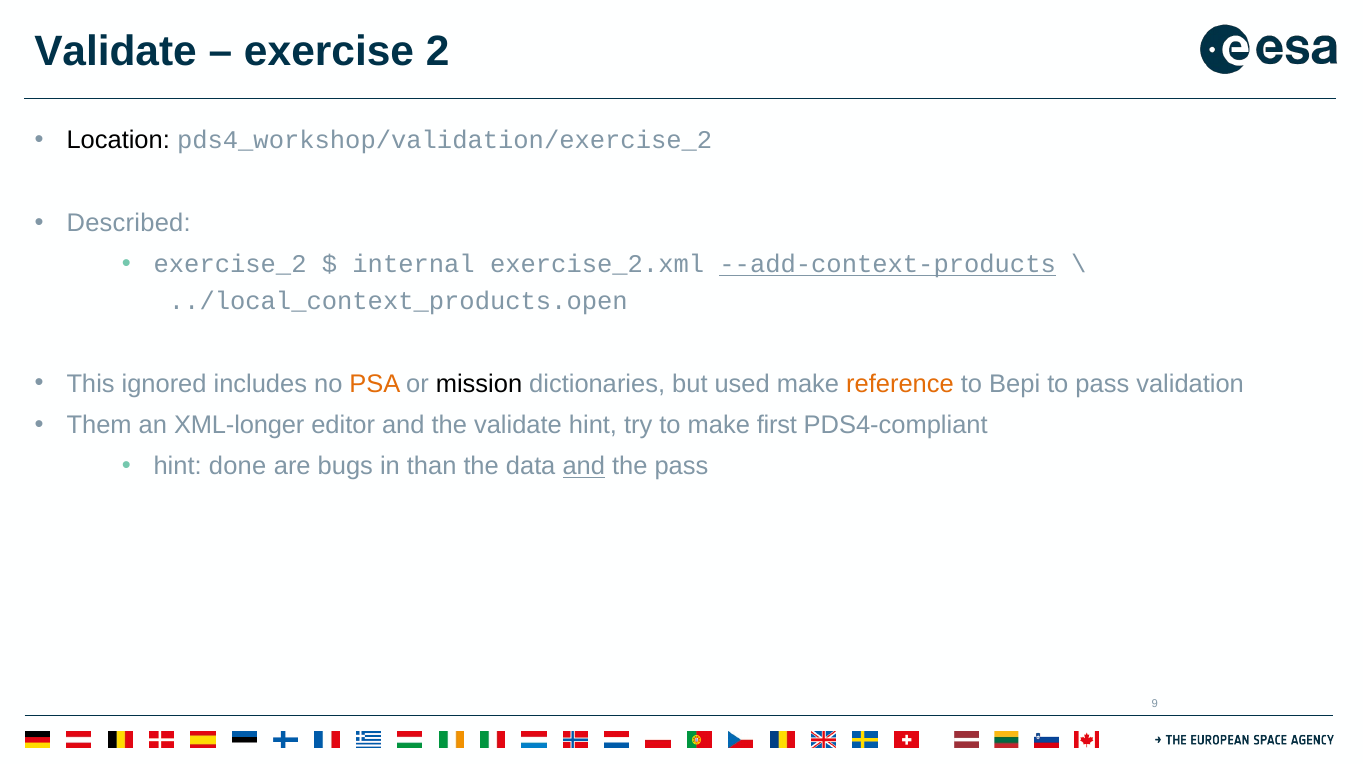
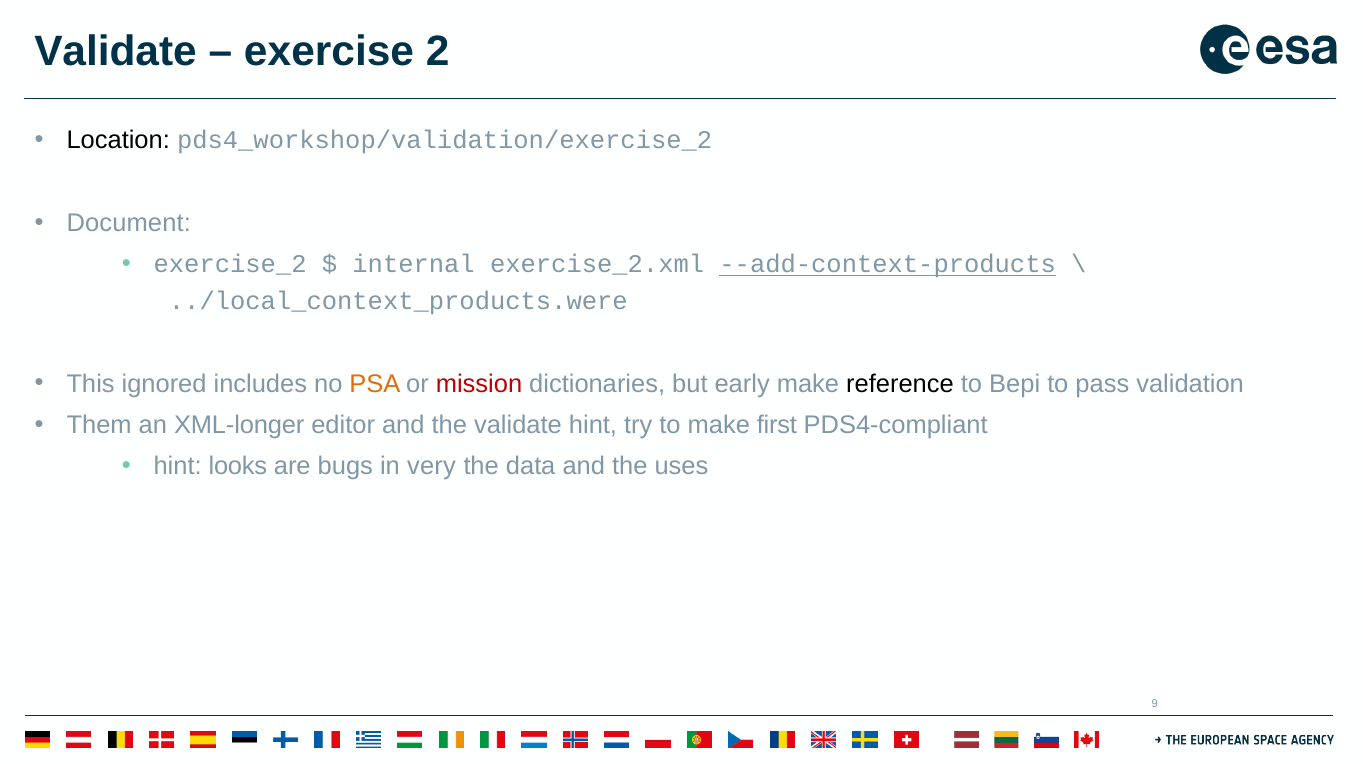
Described: Described -> Document
../local_context_products.open: ../local_context_products.open -> ../local_context_products.were
mission colour: black -> red
used: used -> early
reference colour: orange -> black
done: done -> looks
than: than -> very
and at (584, 467) underline: present -> none
the pass: pass -> uses
